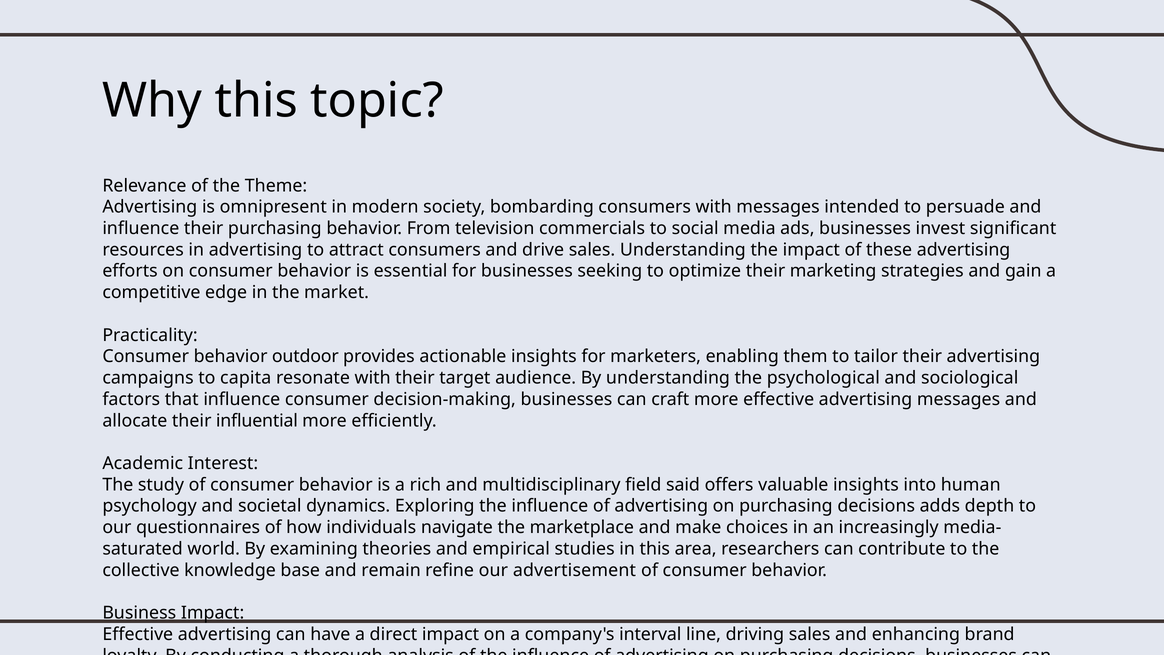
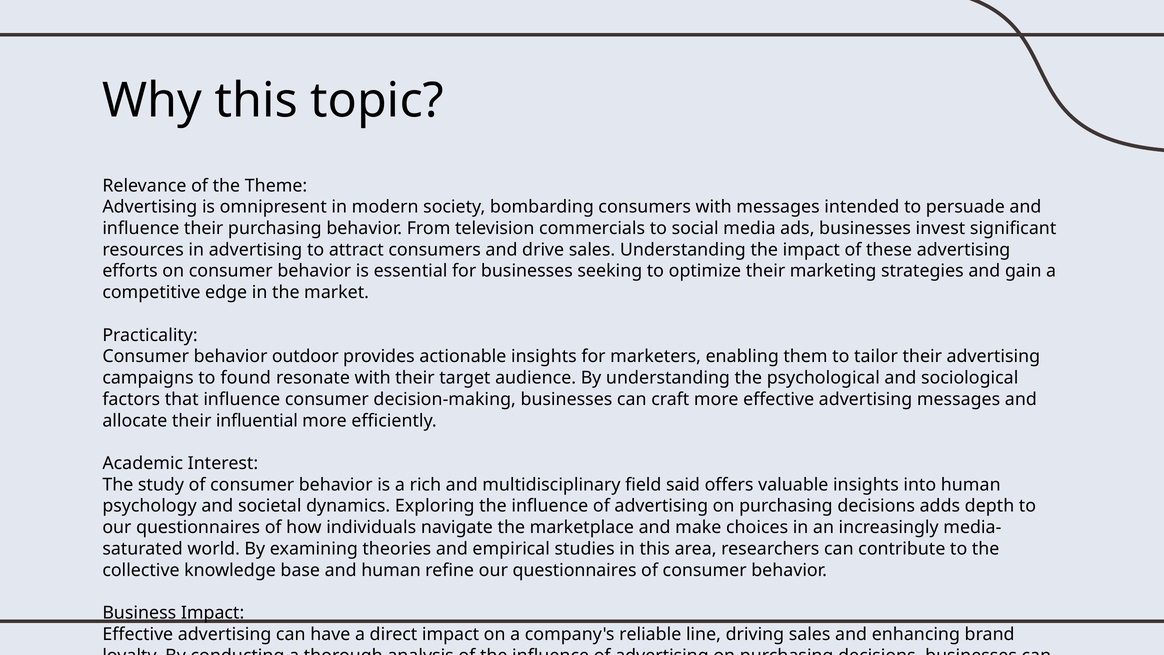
capita: capita -> found
and remain: remain -> human
refine our advertisement: advertisement -> questionnaires
interval: interval -> reliable
